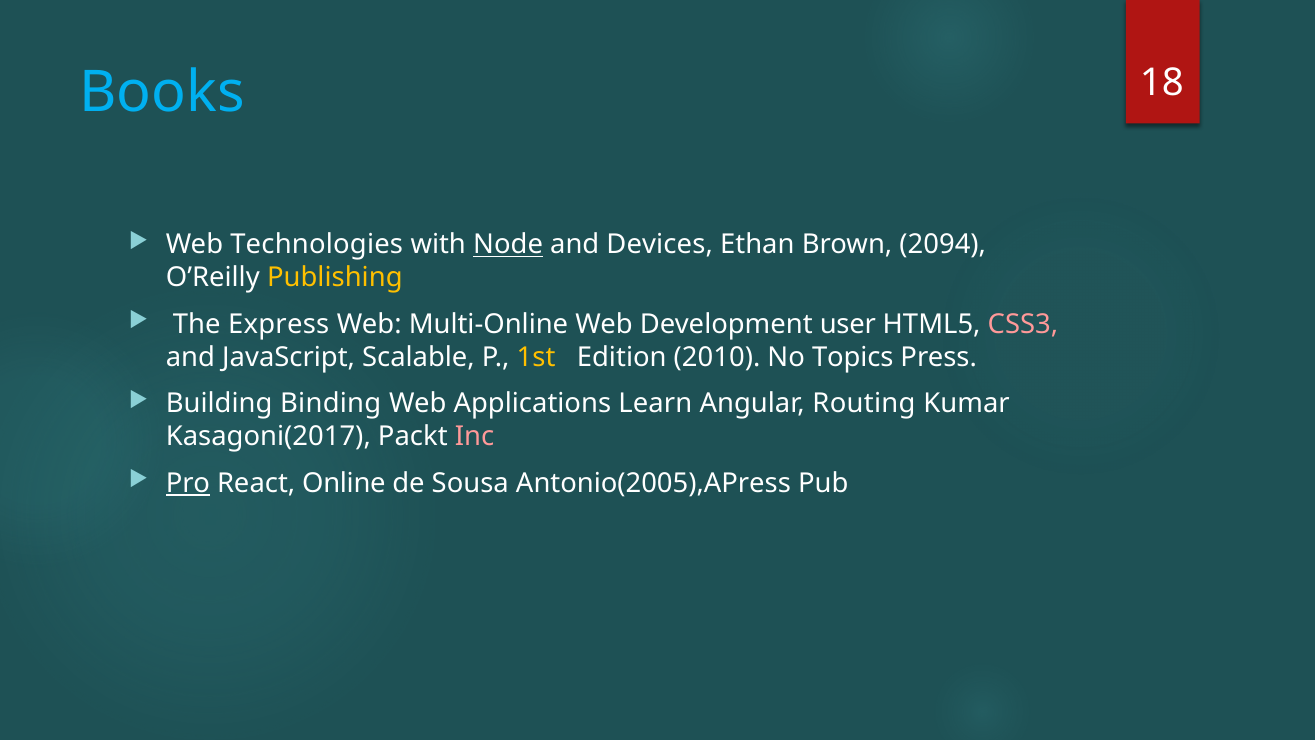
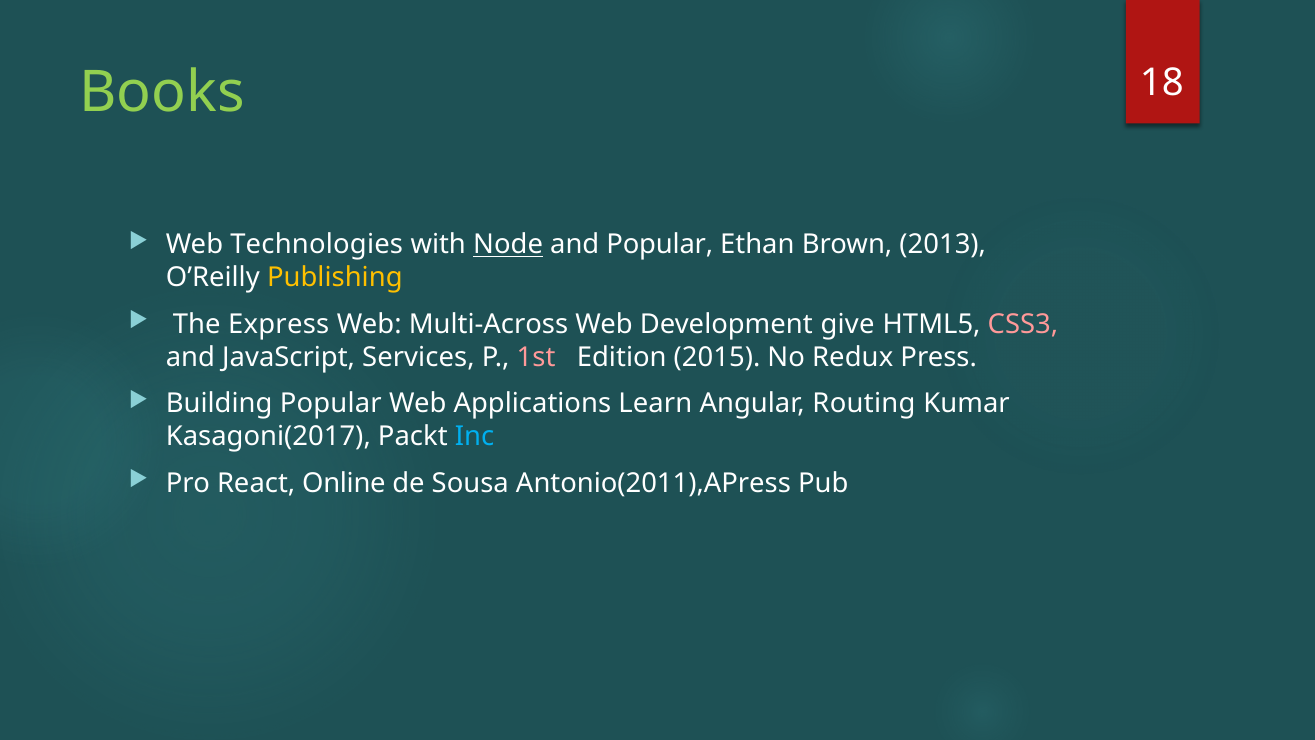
Books colour: light blue -> light green
and Devices: Devices -> Popular
2094: 2094 -> 2013
Multi-Online: Multi-Online -> Multi-Across
user: user -> give
Scalable: Scalable -> Services
1st colour: yellow -> pink
2010: 2010 -> 2015
Topics: Topics -> Redux
Building Binding: Binding -> Popular
Inc colour: pink -> light blue
Pro underline: present -> none
Antonio(2005),APress: Antonio(2005),APress -> Antonio(2011),APress
